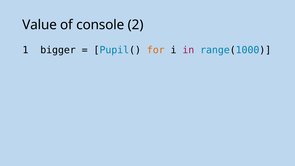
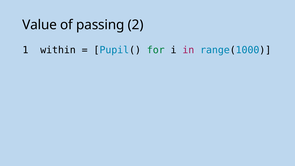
console: console -> passing
bigger: bigger -> within
for colour: orange -> green
